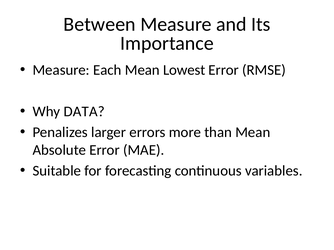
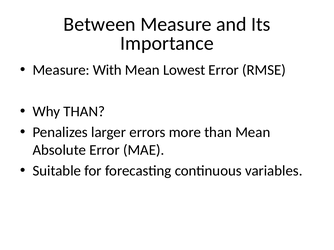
Each: Each -> With
Why DATA: DATA -> THAN
